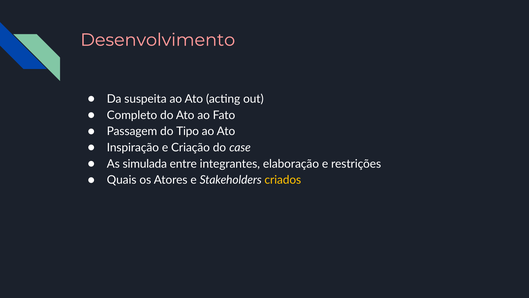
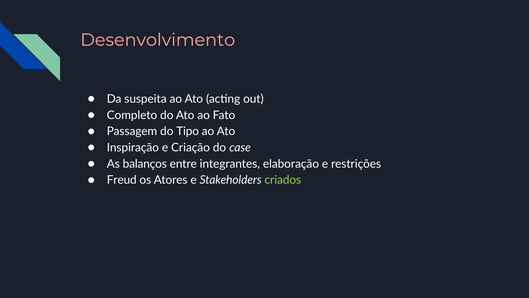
simulada: simulada -> balanços
Quais: Quais -> Freud
criados colour: yellow -> light green
